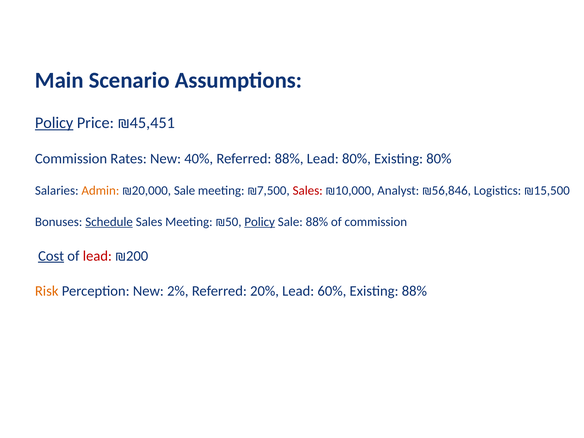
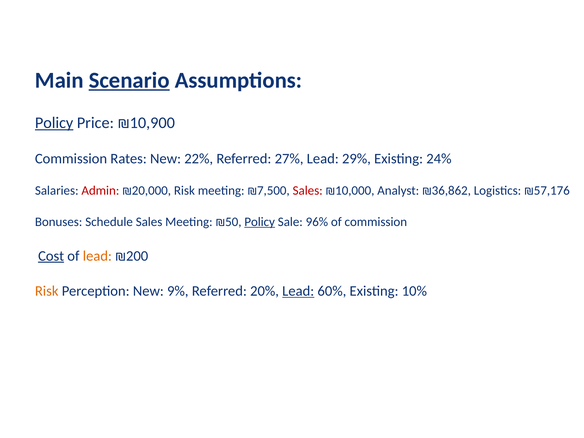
Scenario underline: none -> present
₪45,451: ₪45,451 -> ₪10,900
40%: 40% -> 22%
Referred 88%: 88% -> 27%
Lead 80%: 80% -> 29%
Existing 80%: 80% -> 24%
Admin colour: orange -> red
₪20,000 Sale: Sale -> Risk
₪56,846: ₪56,846 -> ₪36,862
₪15,500: ₪15,500 -> ₪57,176
Schedule underline: present -> none
Sale 88%: 88% -> 96%
lead at (97, 256) colour: red -> orange
2%: 2% -> 9%
Lead at (298, 291) underline: none -> present
Existing 88%: 88% -> 10%
